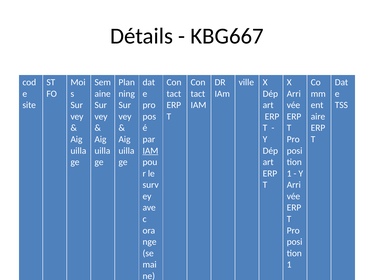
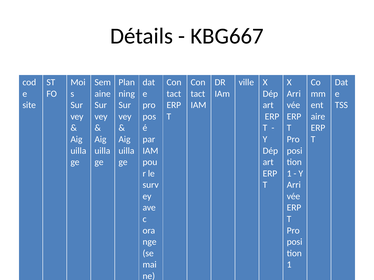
IAM at (150, 151) underline: present -> none
